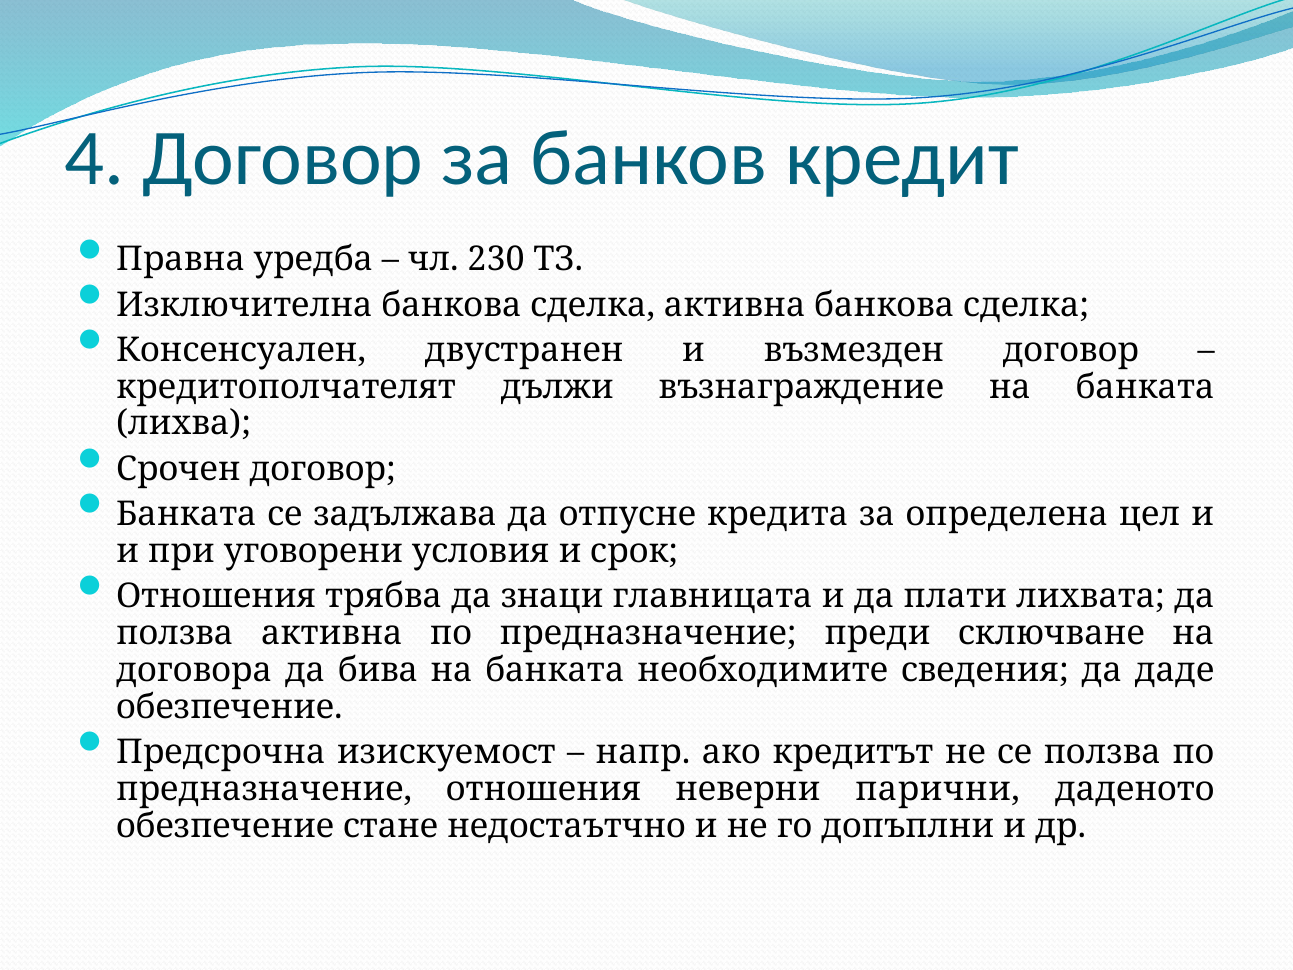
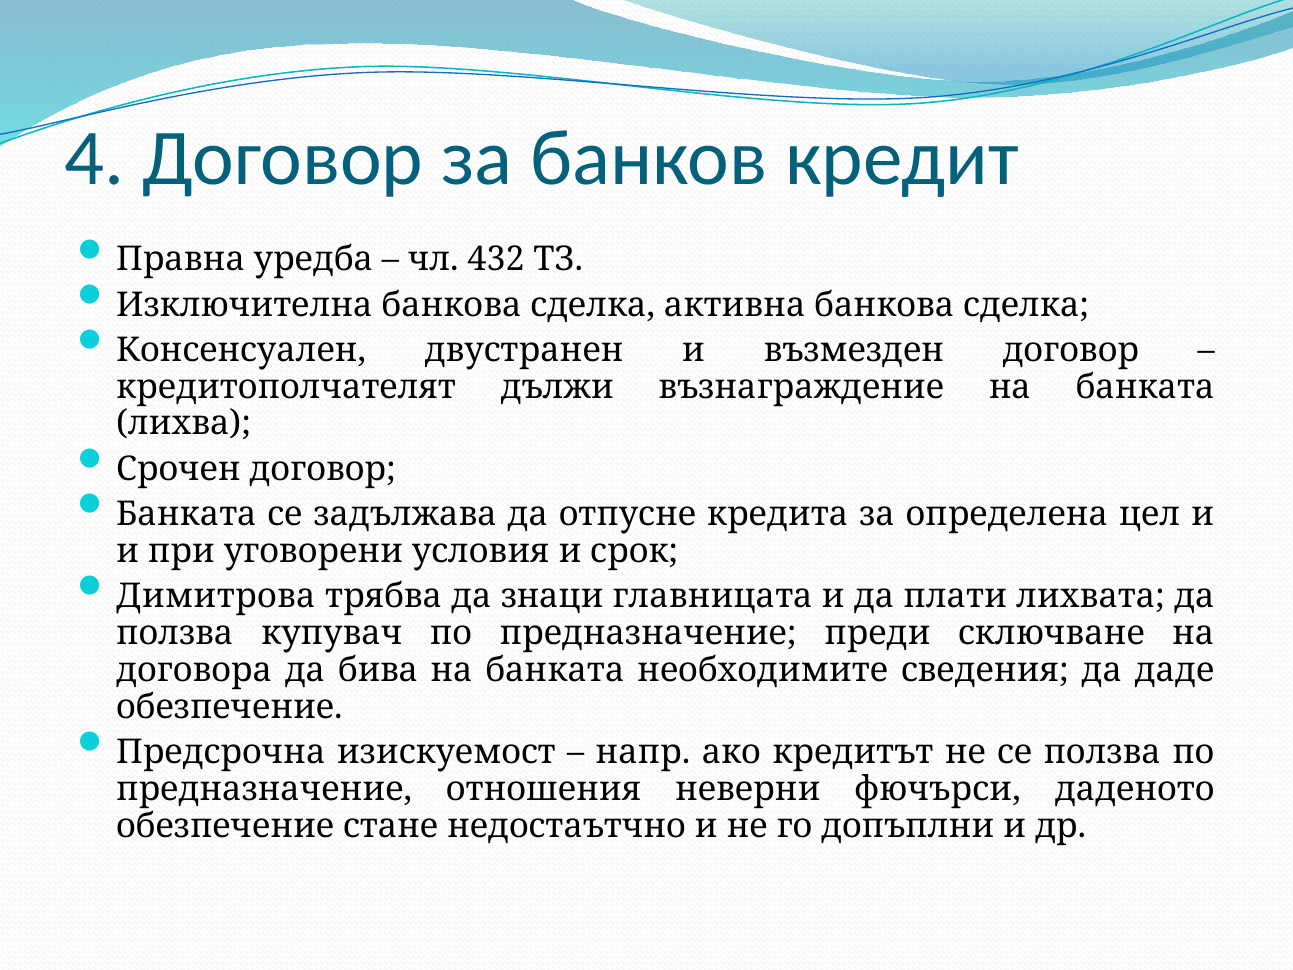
230: 230 -> 432
Отношения at (216, 596): Отношения -> Димитрова
ползва активна: активна -> купувач
парични: парични -> фючърси
